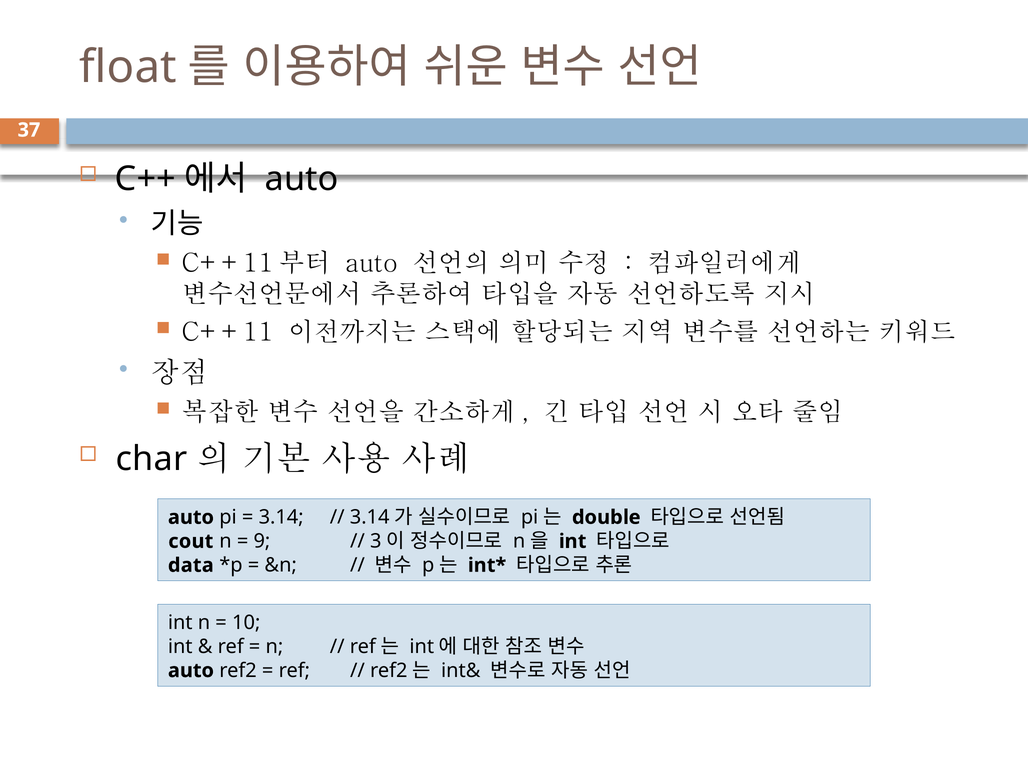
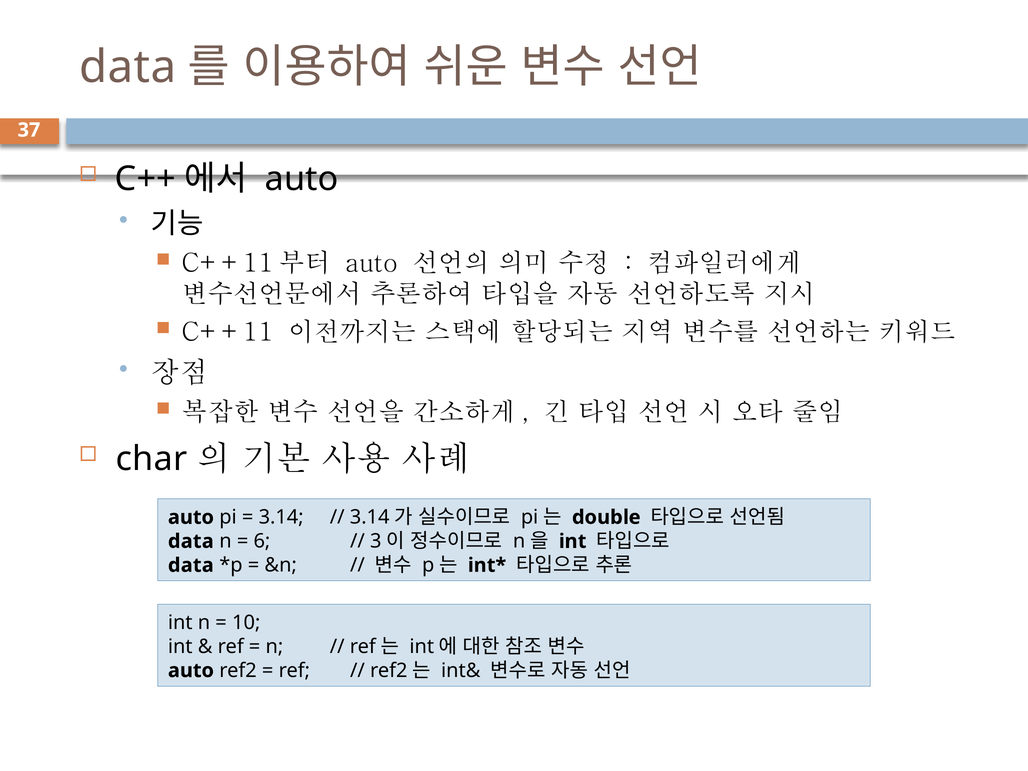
float at (128, 67): float -> data
cout at (191, 541): cout -> data
9: 9 -> 6
